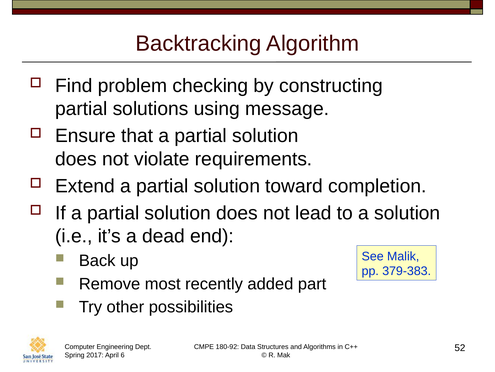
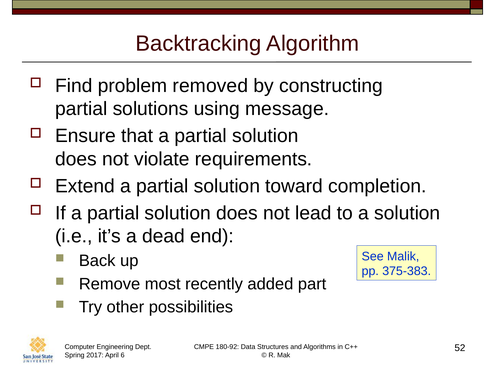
checking: checking -> removed
379-383: 379-383 -> 375-383
